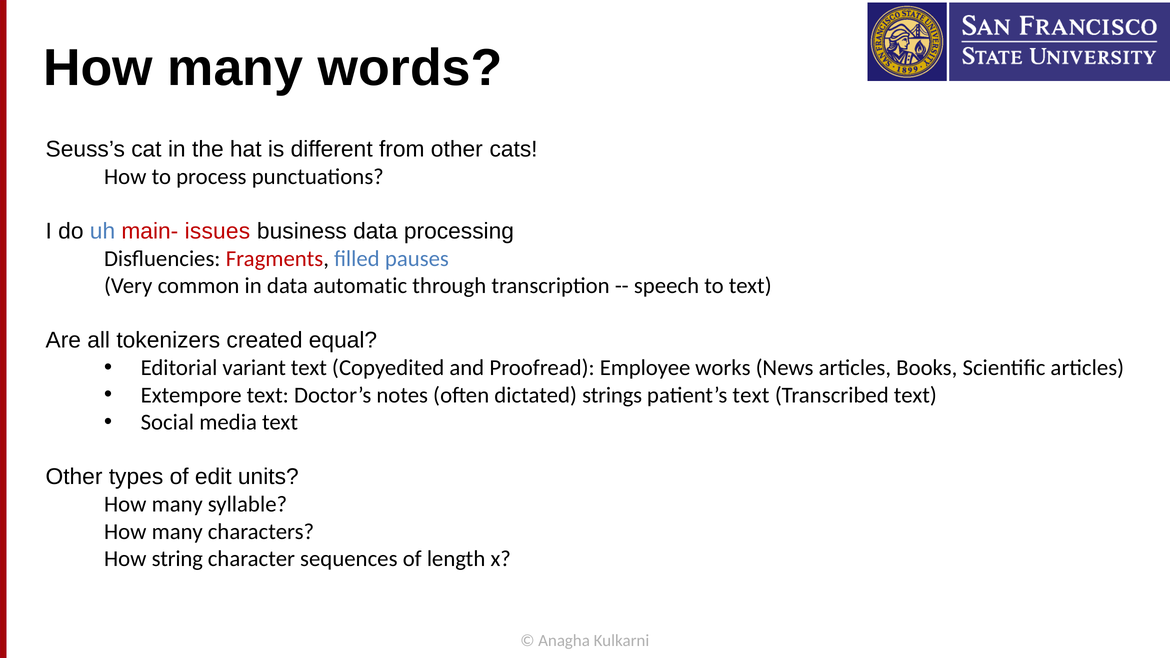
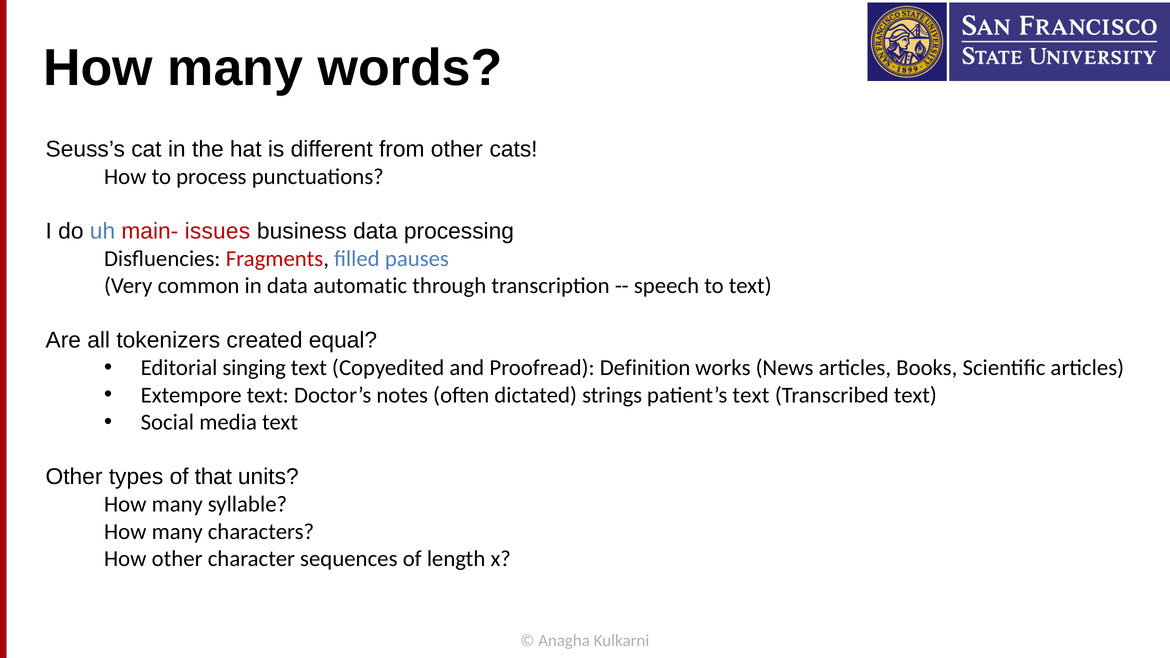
variant: variant -> singing
Employee: Employee -> Definition
edit: edit -> that
How string: string -> other
